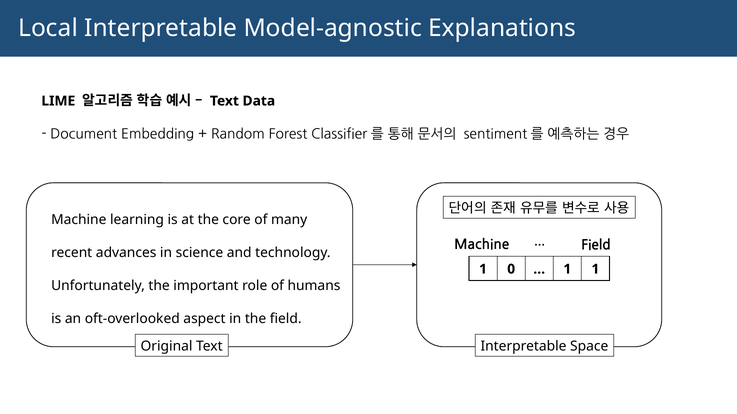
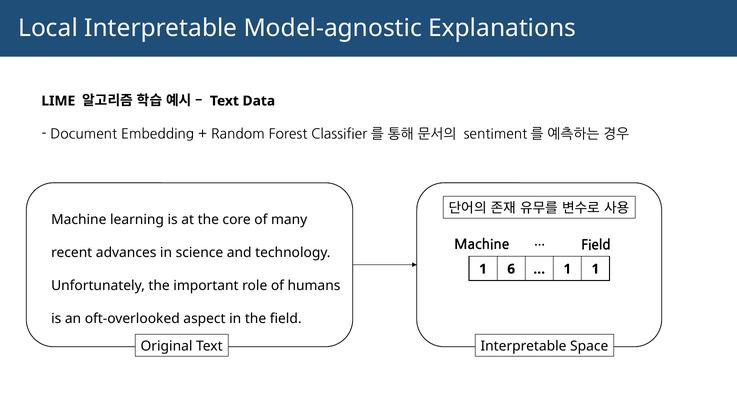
0: 0 -> 6
